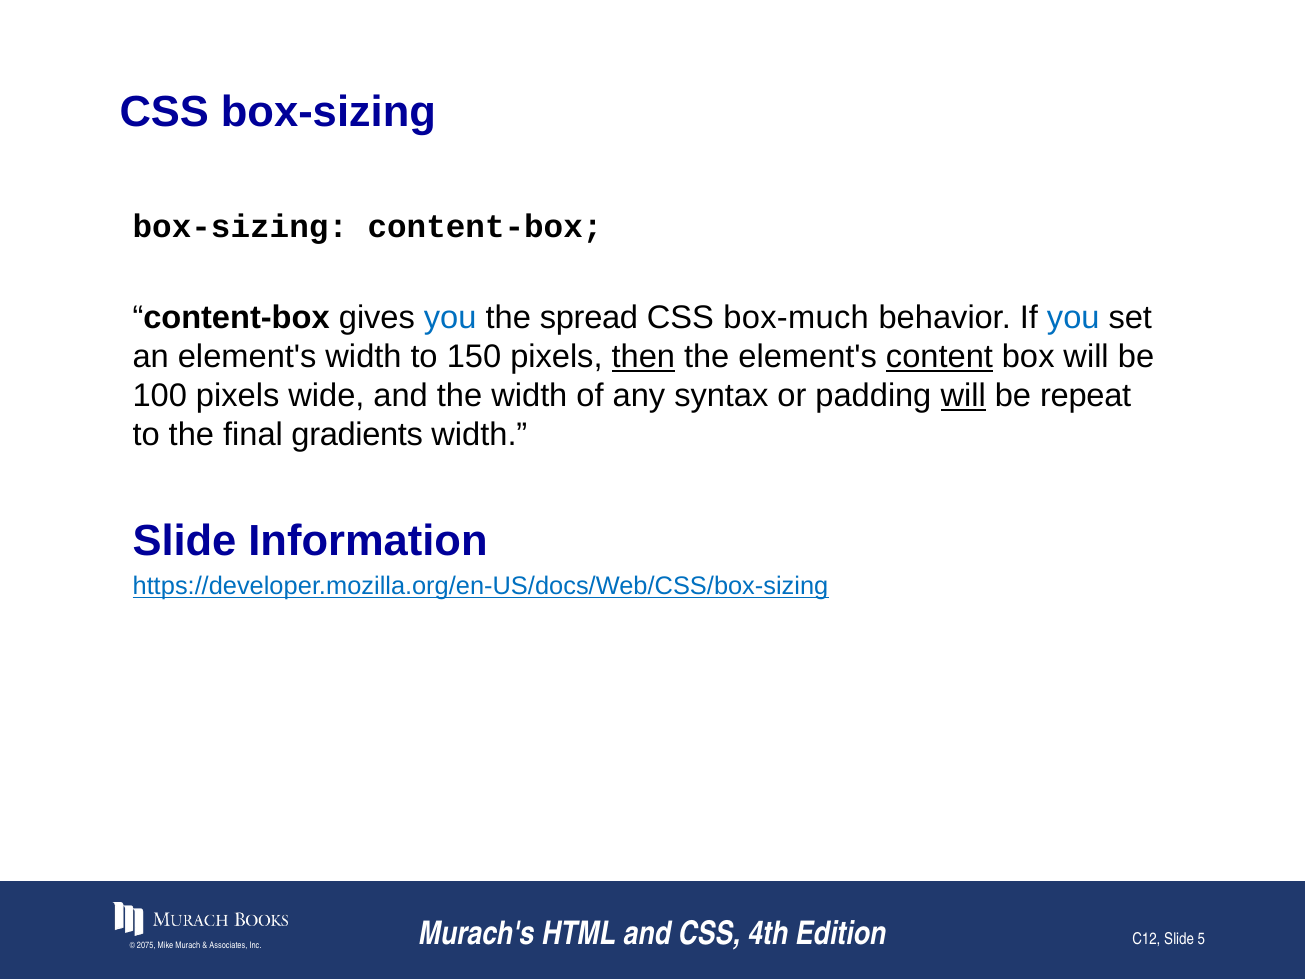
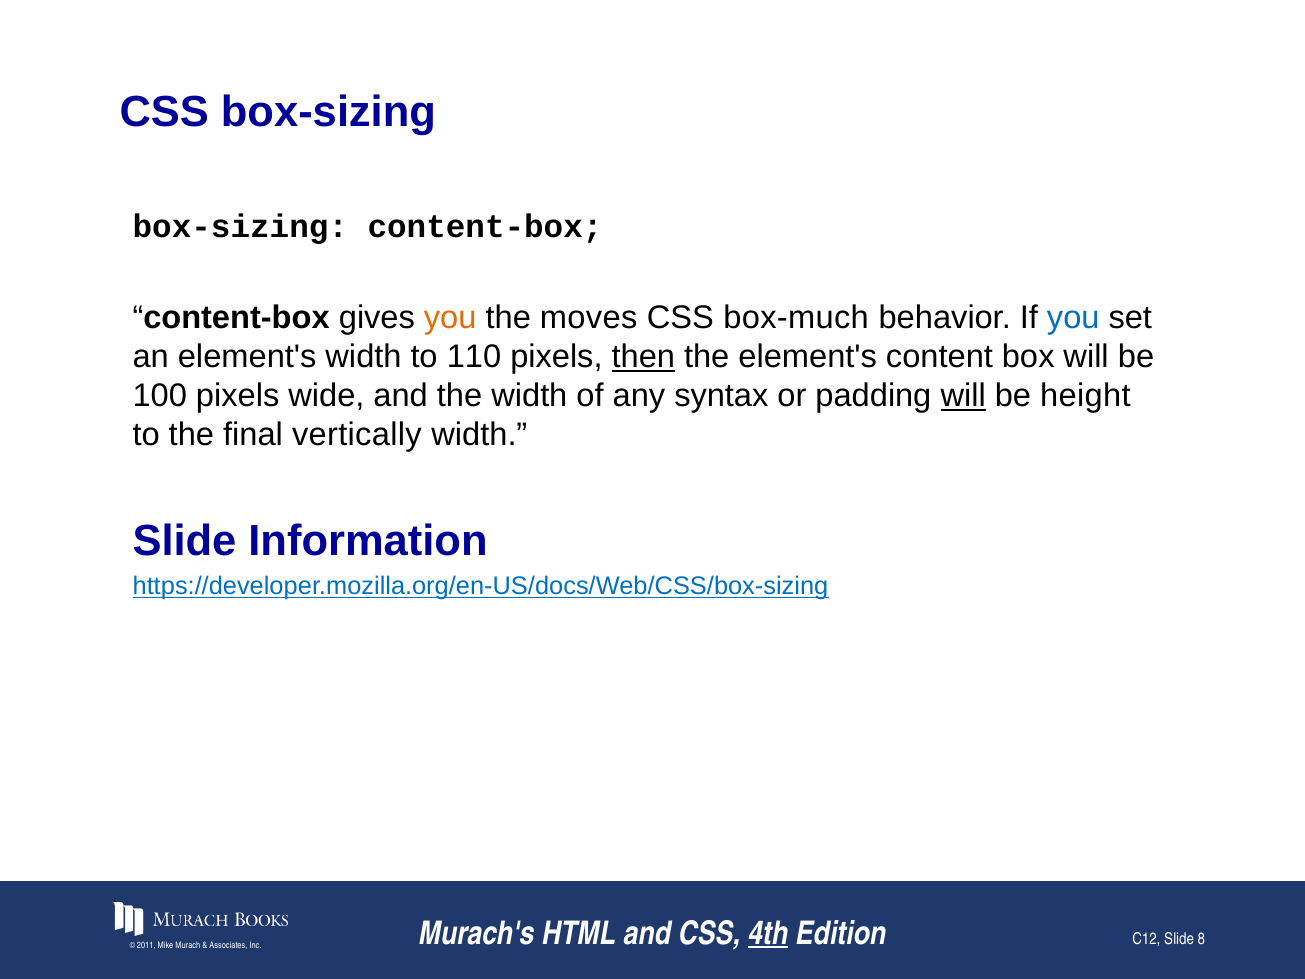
you at (450, 318) colour: blue -> orange
spread: spread -> moves
150: 150 -> 110
content underline: present -> none
repeat: repeat -> height
gradients: gradients -> vertically
4th underline: none -> present
2075: 2075 -> 2011
5: 5 -> 8
